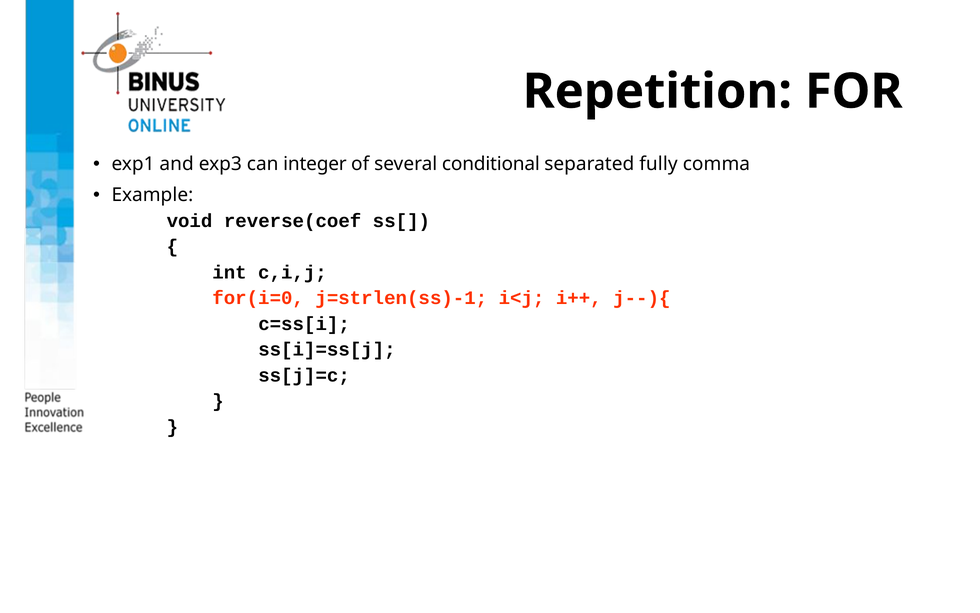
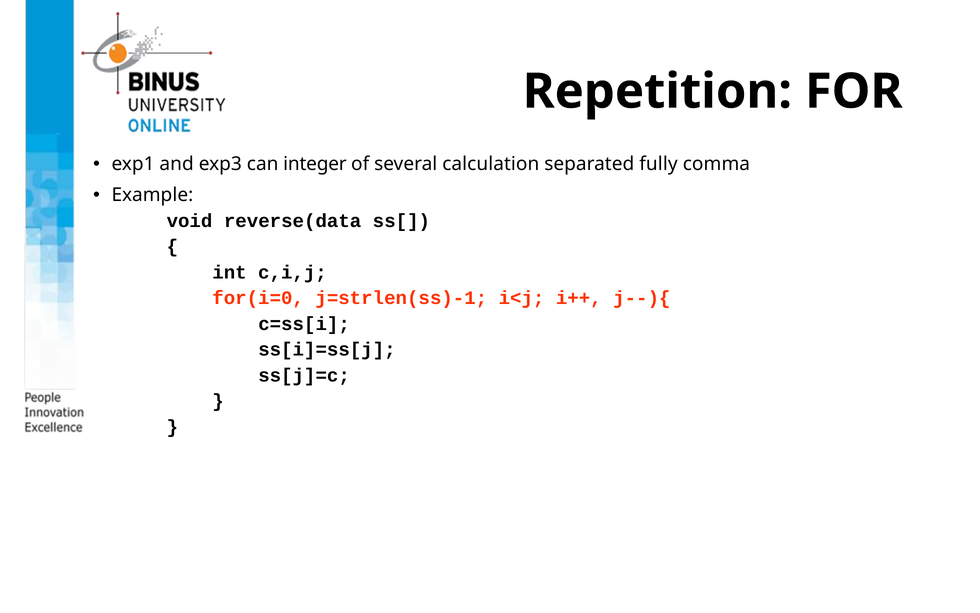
conditional: conditional -> calculation
reverse(coef: reverse(coef -> reverse(data
